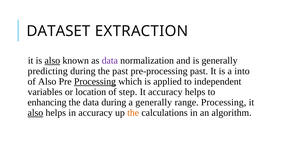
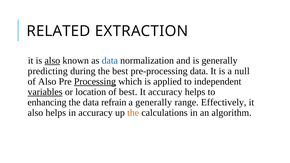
DATASET: DATASET -> RELATED
data at (110, 61) colour: purple -> blue
the past: past -> best
pre-processing past: past -> data
into: into -> null
variables underline: none -> present
of step: step -> best
data during: during -> refrain
range Processing: Processing -> Effectively
also at (35, 113) underline: present -> none
